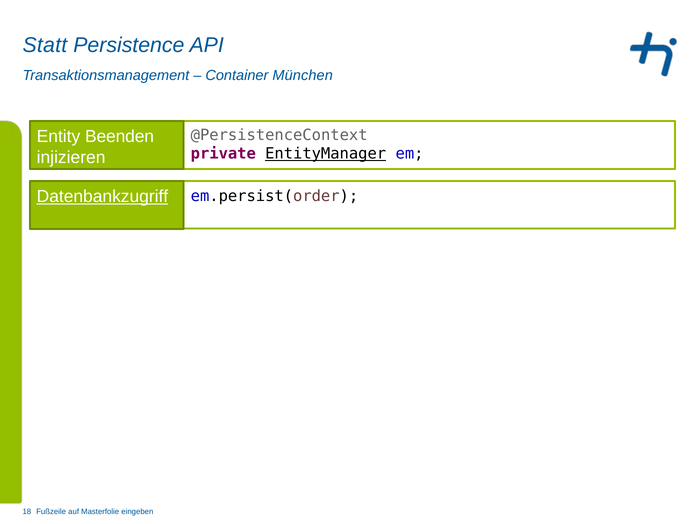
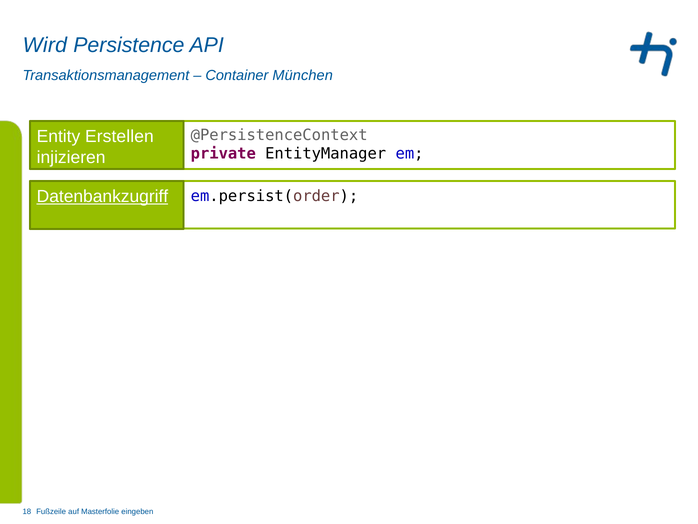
Statt: Statt -> Wird
Beenden: Beenden -> Erstellen
EntityManager underline: present -> none
